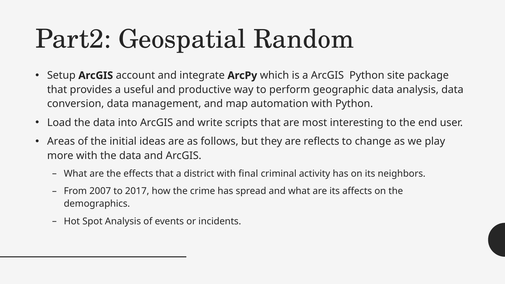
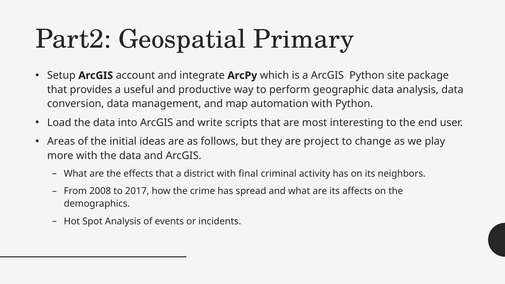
Random: Random -> Primary
reflects: reflects -> project
2007: 2007 -> 2008
